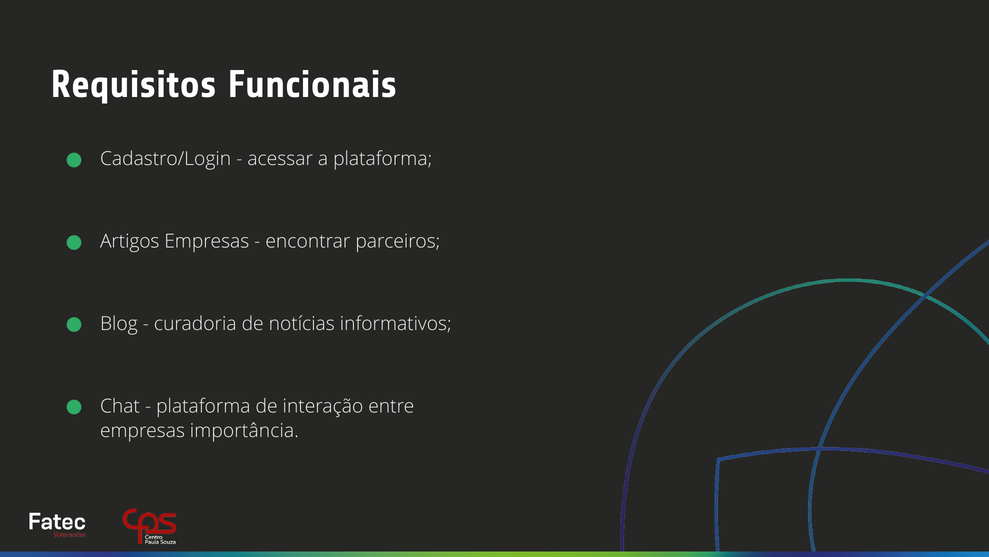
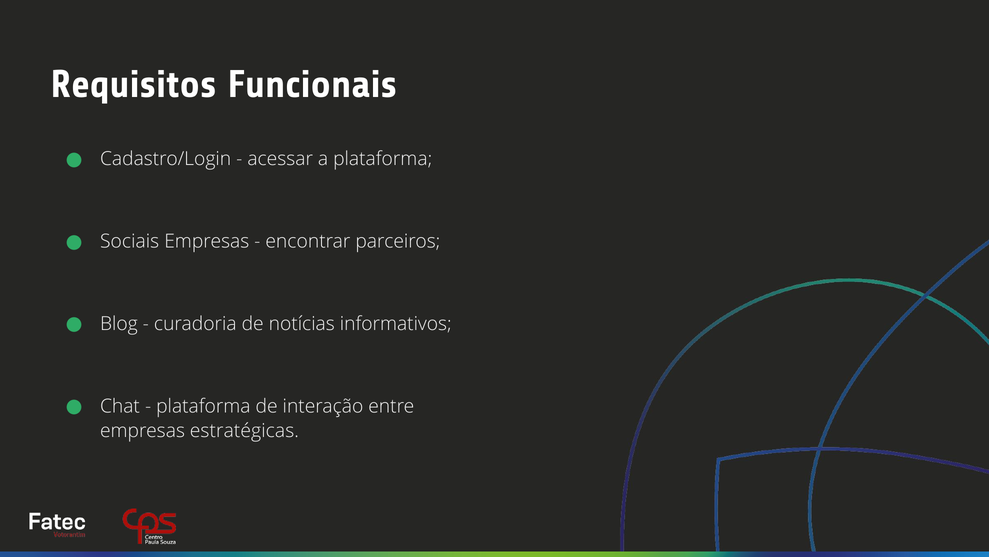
Artigos: Artigos -> Sociais
importância: importância -> estratégicas
